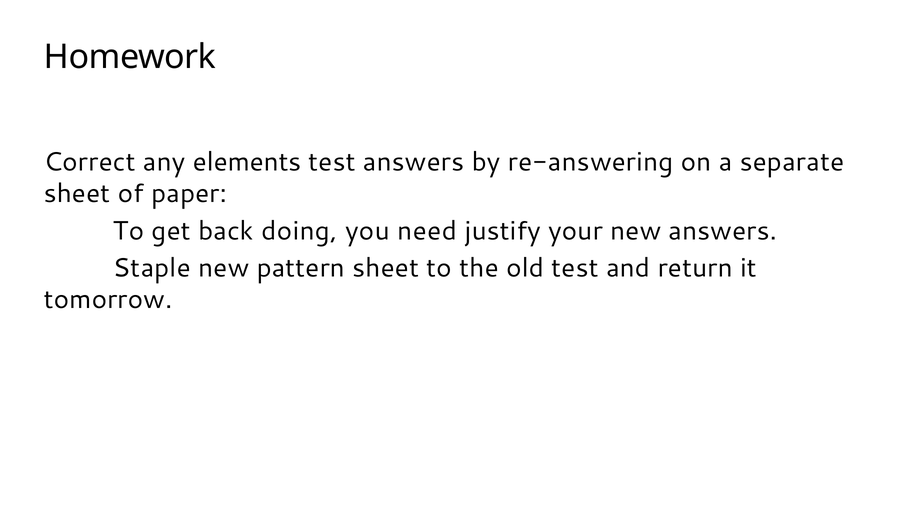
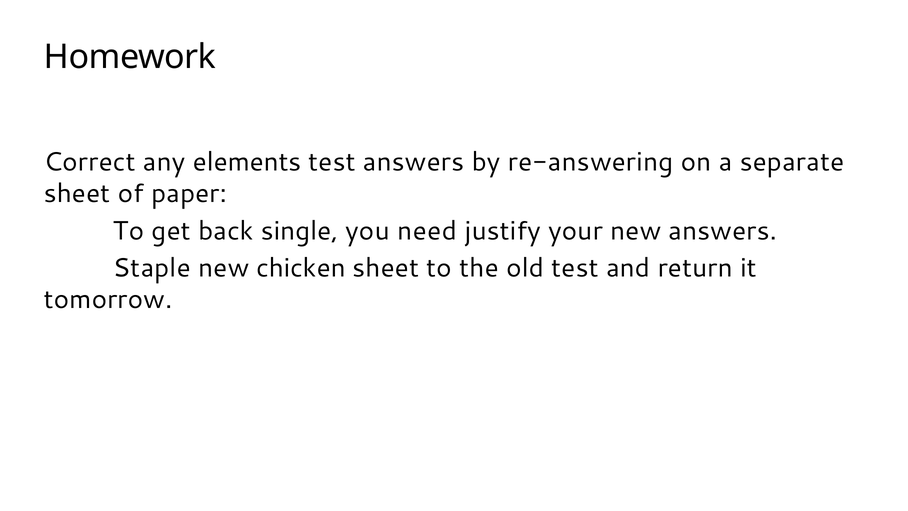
doing: doing -> single
pattern: pattern -> chicken
